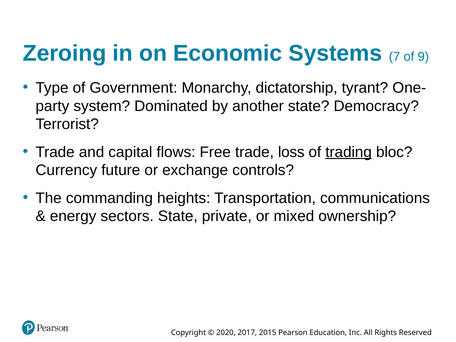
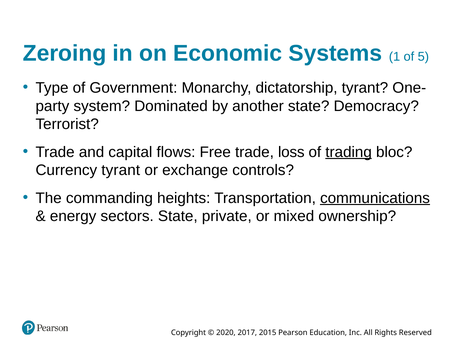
7: 7 -> 1
9: 9 -> 5
Currency future: future -> tyrant
communications underline: none -> present
